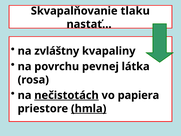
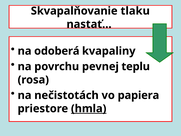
zvláštny: zvláštny -> odoberá
látka: látka -> teplu
nečistotách underline: present -> none
